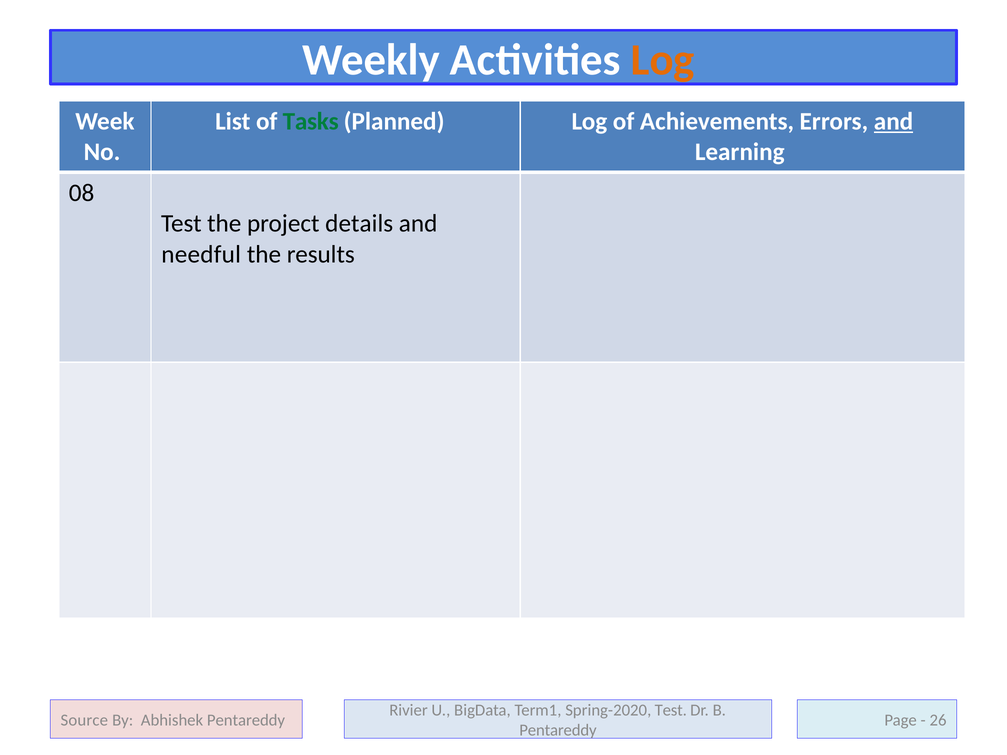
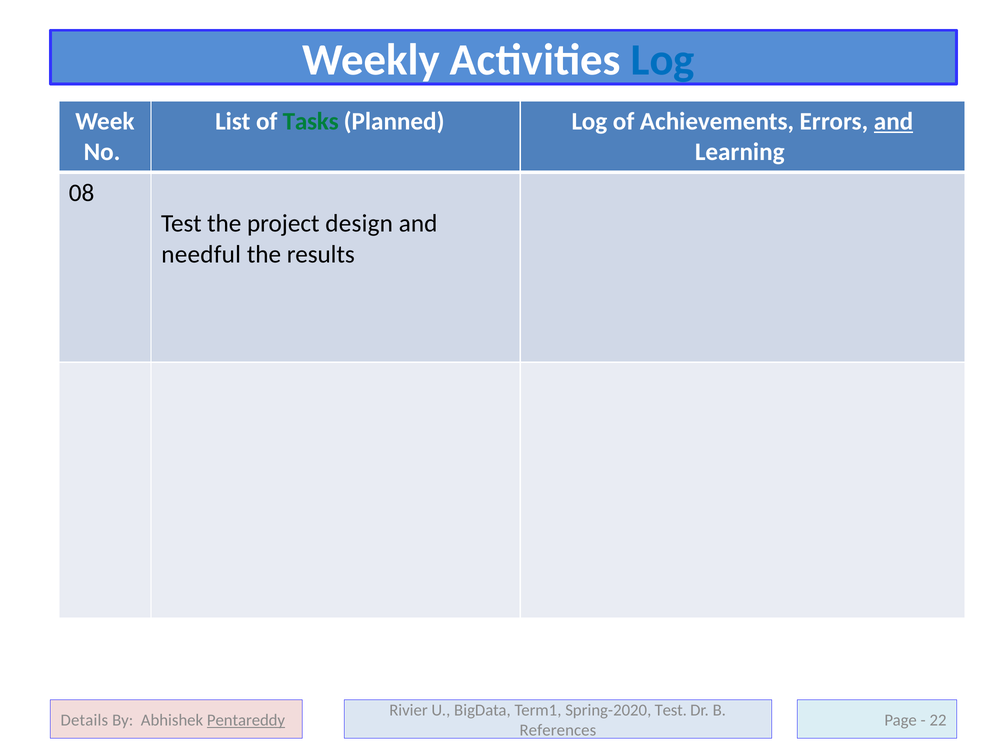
Log at (663, 60) colour: orange -> blue
details: details -> design
26: 26 -> 22
Source: Source -> Details
Pentareddy at (246, 720) underline: none -> present
Pentareddy at (558, 730): Pentareddy -> References
